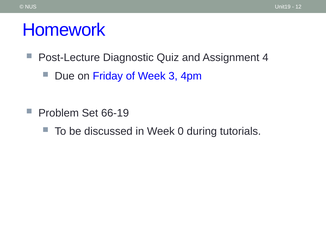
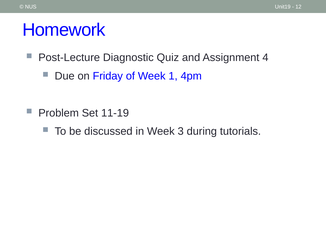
3: 3 -> 1
66-19: 66-19 -> 11-19
0: 0 -> 3
